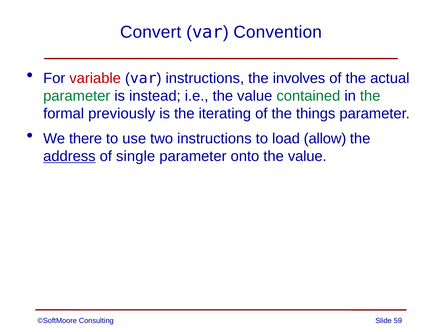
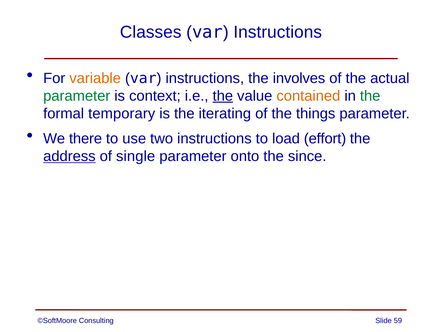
Convert: Convert -> Classes
Convention at (278, 32): Convention -> Instructions
variable colour: red -> orange
instead: instead -> context
the at (223, 96) underline: none -> present
contained colour: green -> orange
previously: previously -> temporary
allow: allow -> effort
onto the value: value -> since
